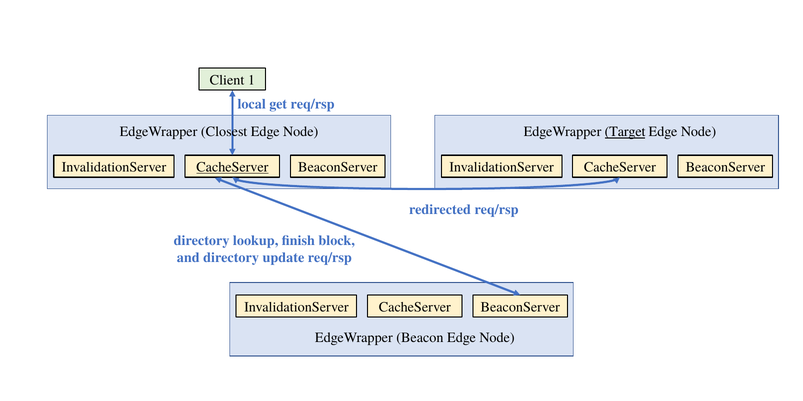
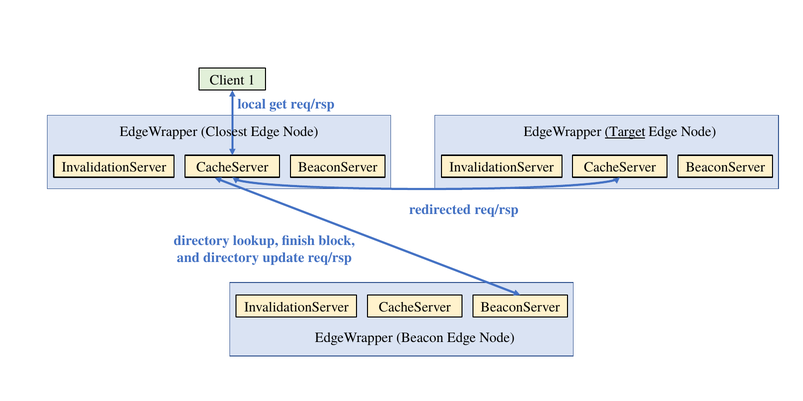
CacheServer at (232, 167) underline: present -> none
